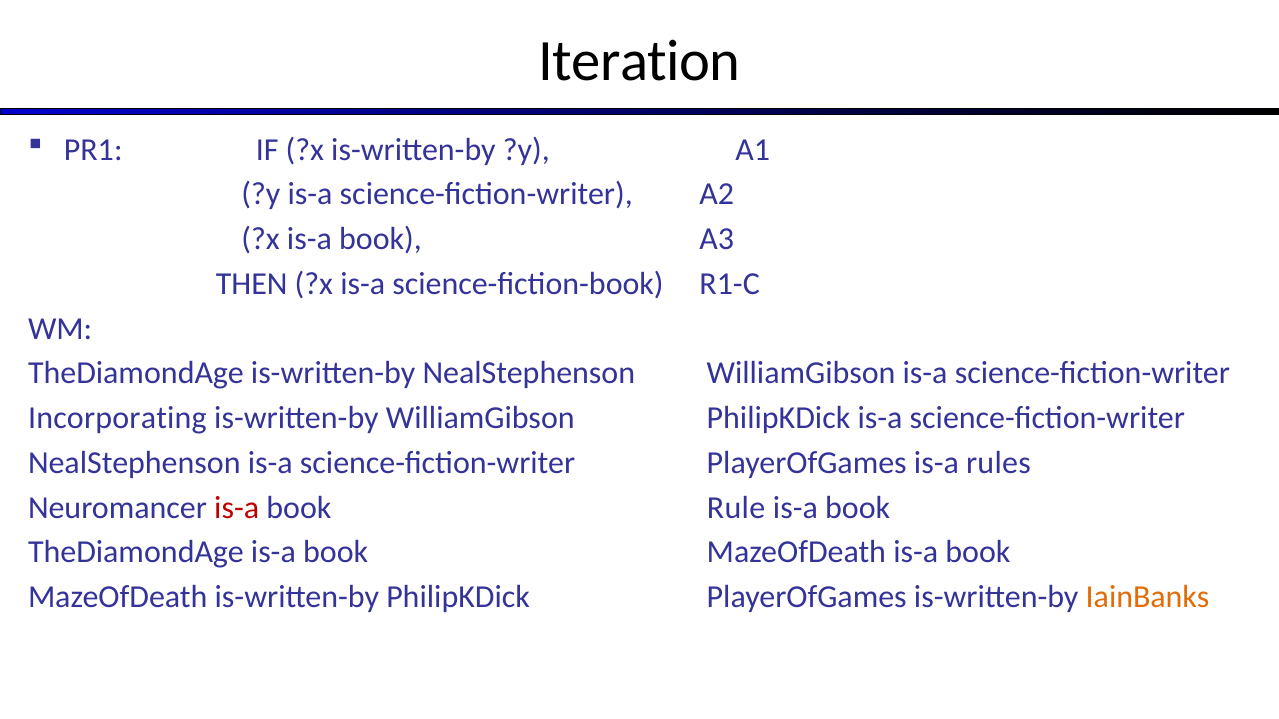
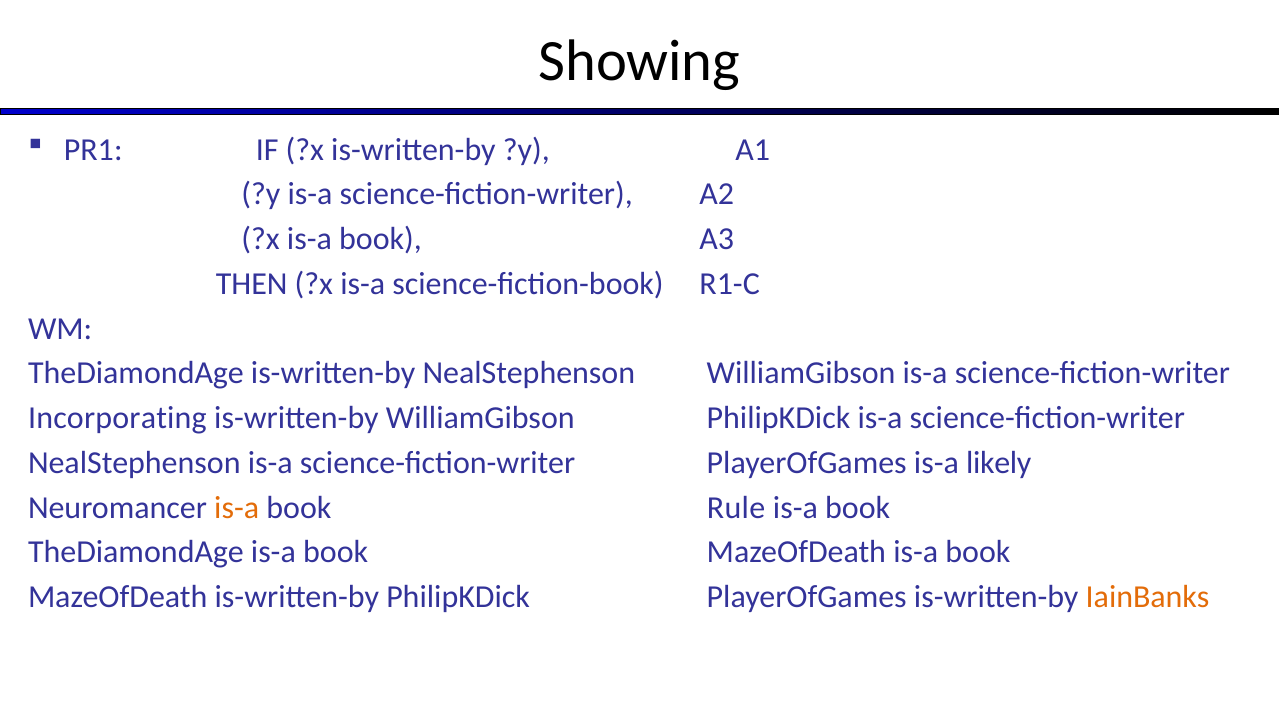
Iteration: Iteration -> Showing
rules: rules -> likely
is-a at (237, 508) colour: red -> orange
